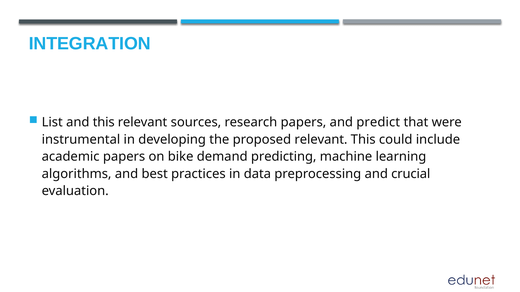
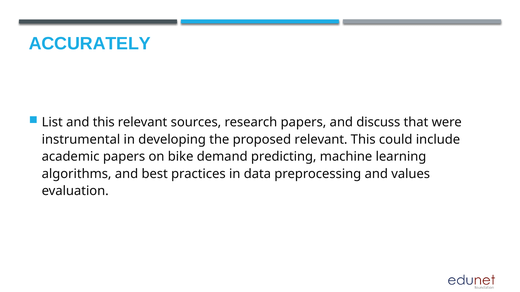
INTEGRATION: INTEGRATION -> ACCURATELY
predict: predict -> discuss
crucial: crucial -> values
